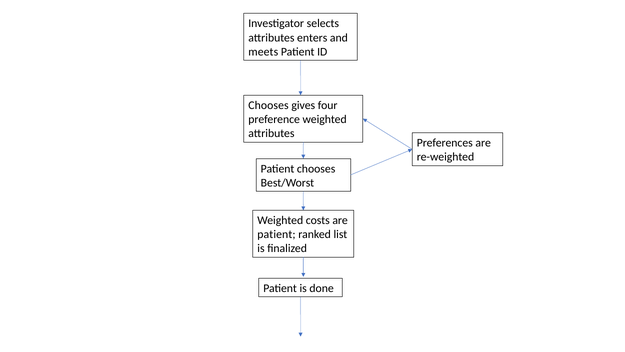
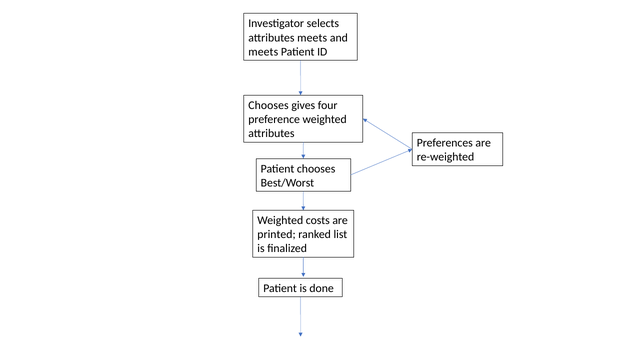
attributes enters: enters -> meets
patient at (276, 234): patient -> printed
